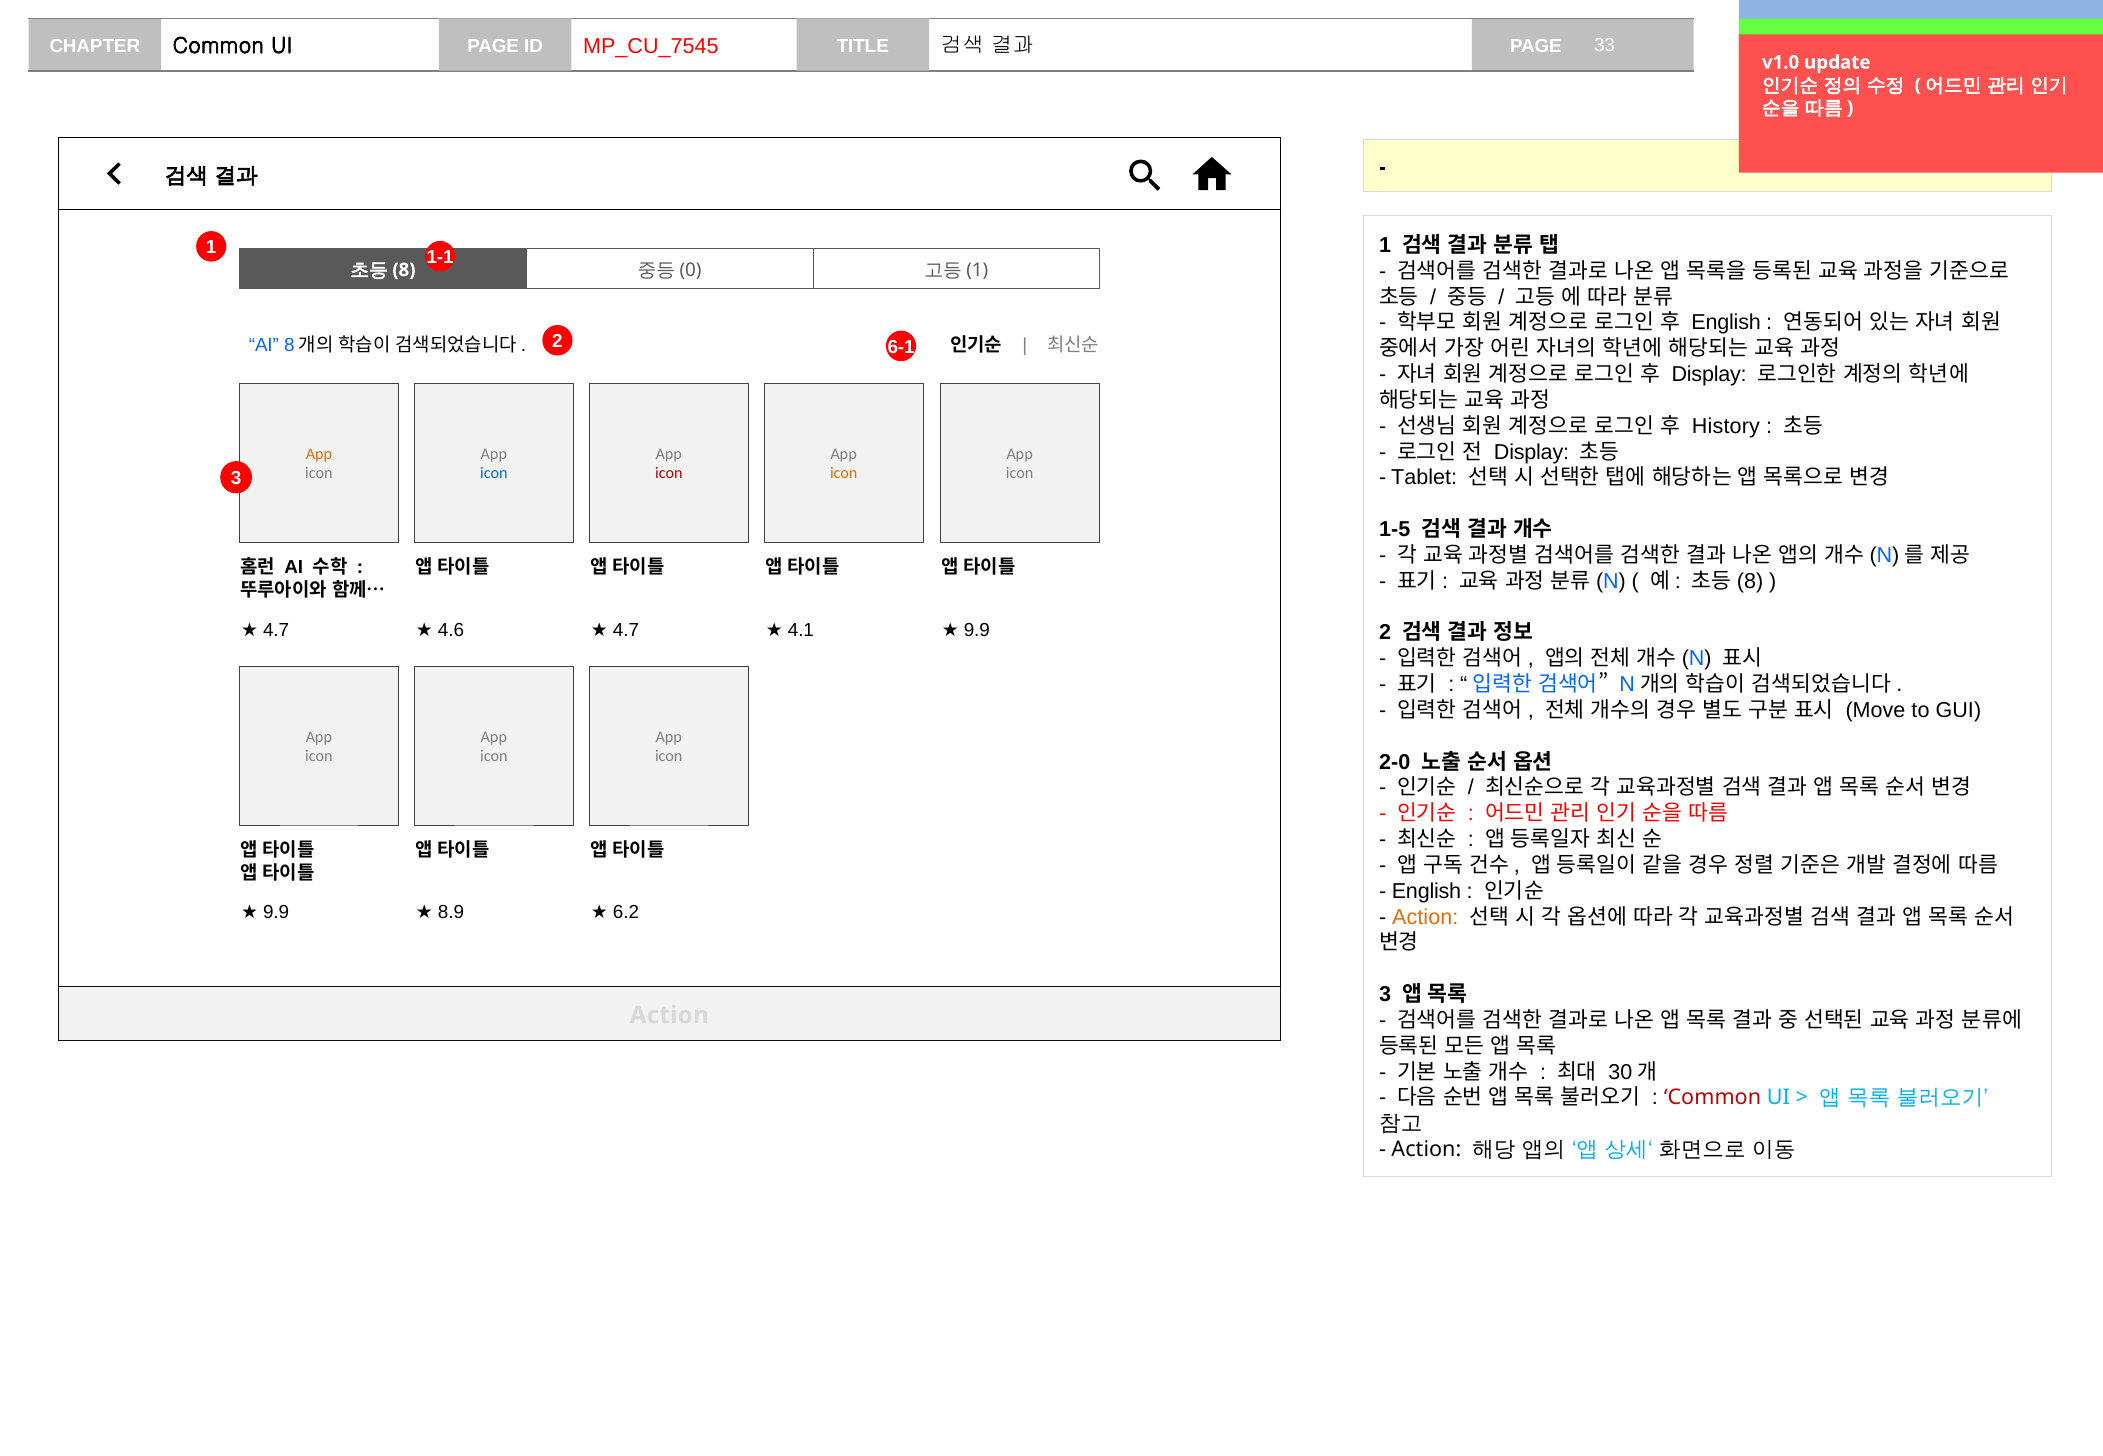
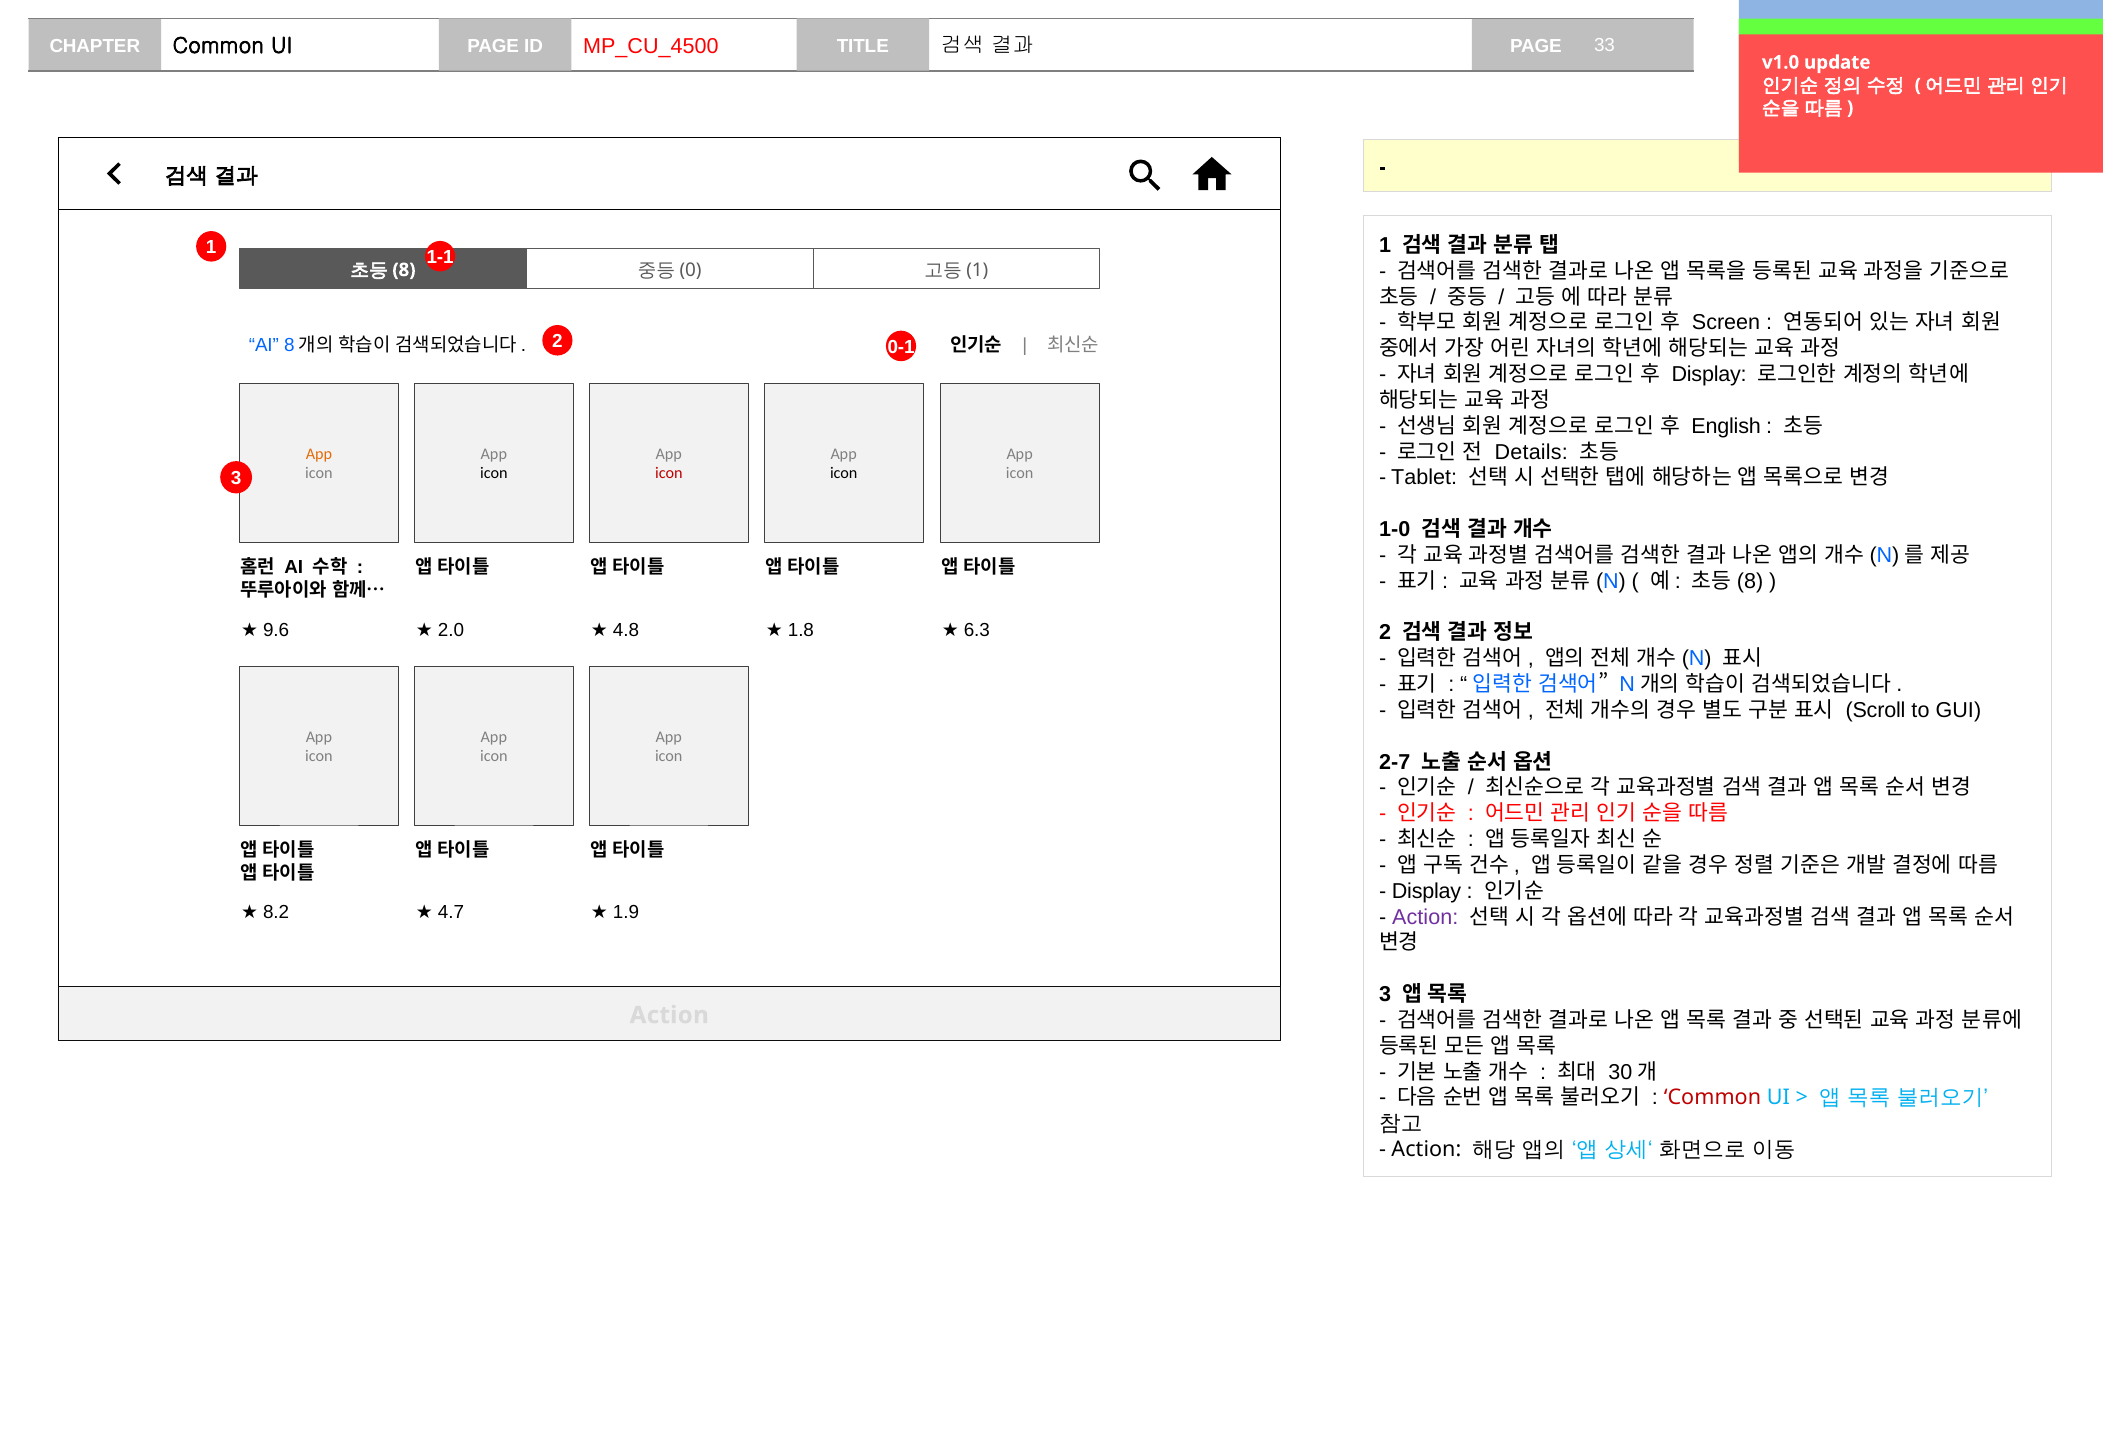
MP_CU_7545: MP_CU_7545 -> MP_CU_4500
English at (1726, 323): English -> Screen
6-1: 6-1 -> 0-1
History: History -> English
Display at (1531, 452): Display -> Details
icon at (494, 474) colour: blue -> black
icon at (844, 474) colour: orange -> black
1-5: 1-5 -> 1-0
4.7 at (276, 630): 4.7 -> 9.6
4.6: 4.6 -> 2.0
4.7 at (626, 630): 4.7 -> 4.8
4.1: 4.1 -> 1.8
9.9 at (977, 630): 9.9 -> 6.3
Move: Move -> Scroll
2-0: 2-0 -> 2-7
English at (1427, 891): English -> Display
9.9 at (276, 913): 9.9 -> 8.2
8.9: 8.9 -> 4.7
6.2: 6.2 -> 1.9
Action at (1425, 917) colour: orange -> purple
